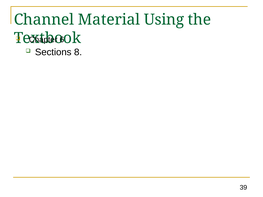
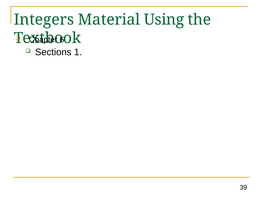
Channel: Channel -> Integers
8: 8 -> 1
